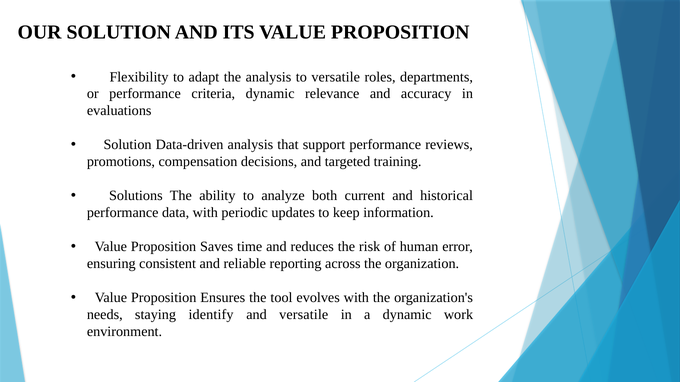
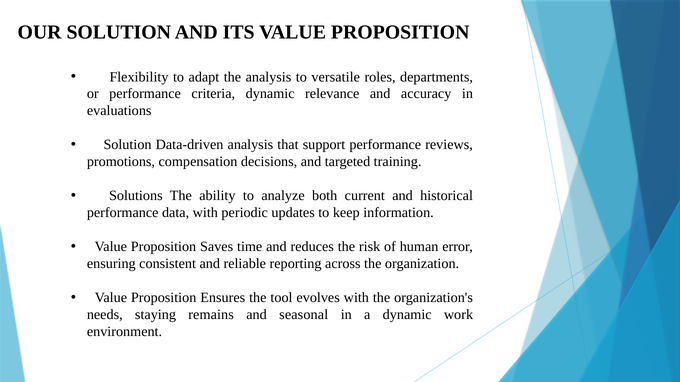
identify: identify -> remains
and versatile: versatile -> seasonal
